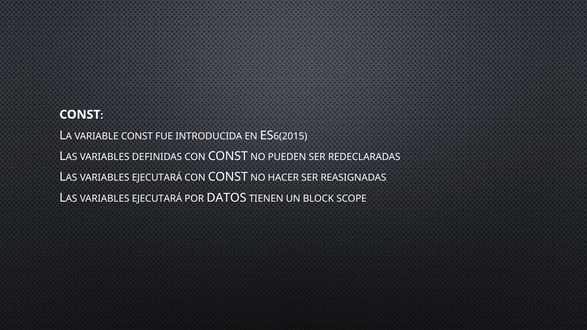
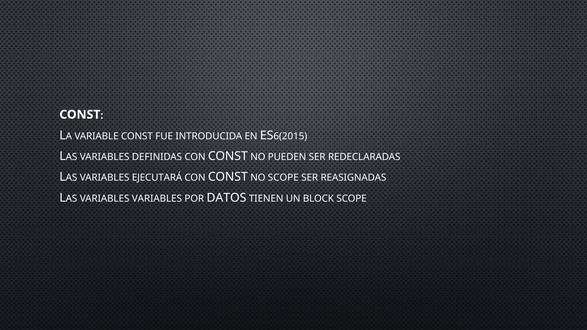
NO HACER: HACER -> SCOPE
EJECUTARÁ at (157, 199): EJECUTARÁ -> VARIABLES
